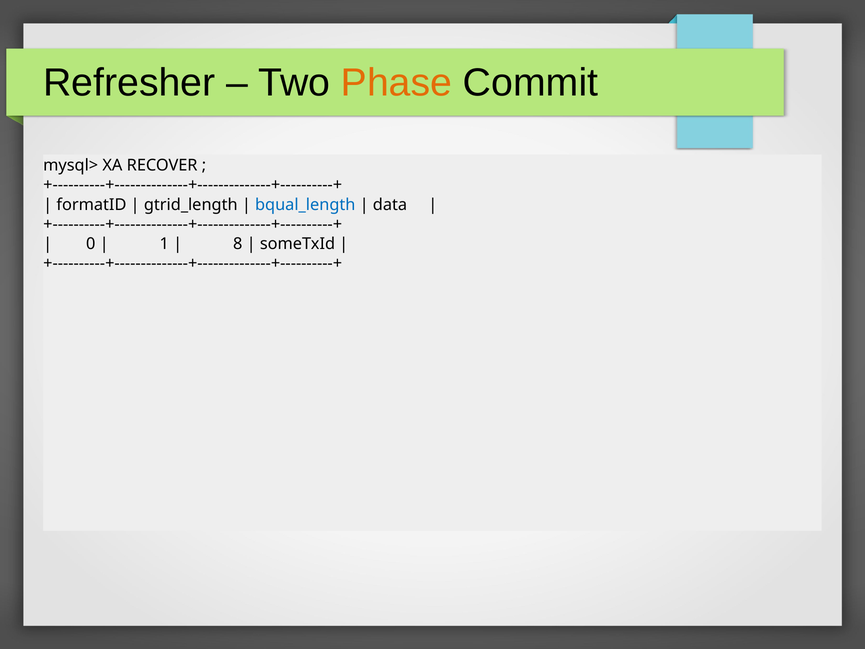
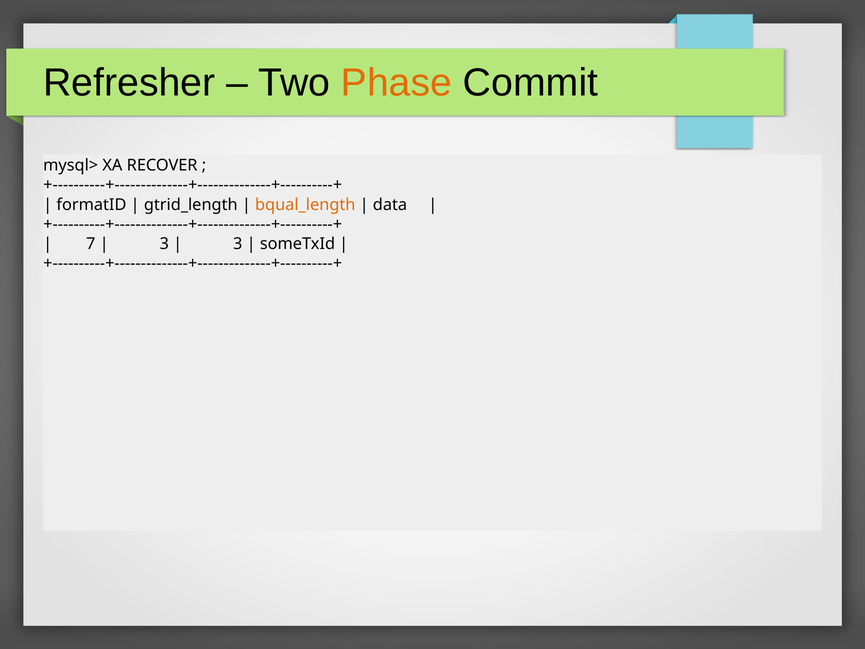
bqual_length colour: blue -> orange
0: 0 -> 7
1 at (164, 244): 1 -> 3
8 at (238, 244): 8 -> 3
